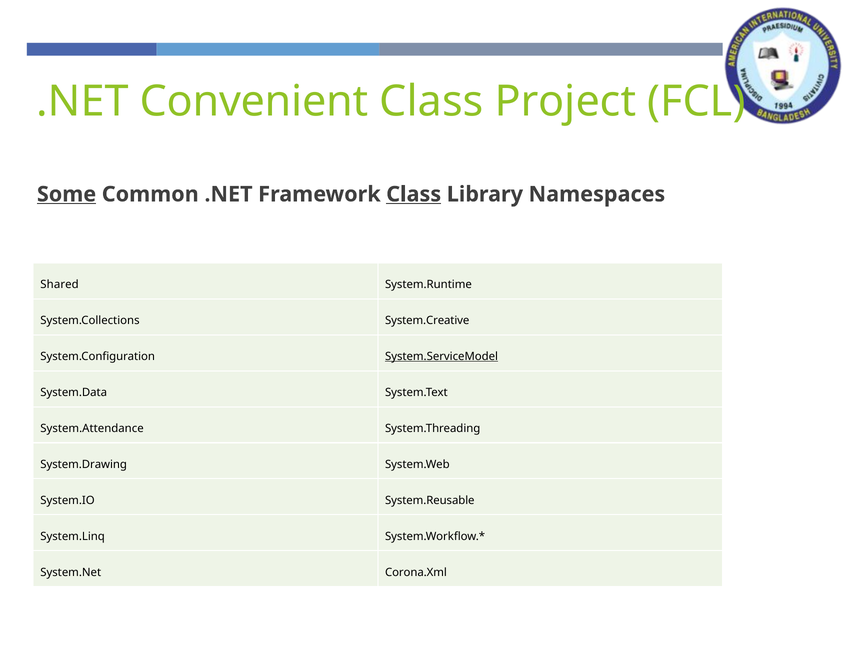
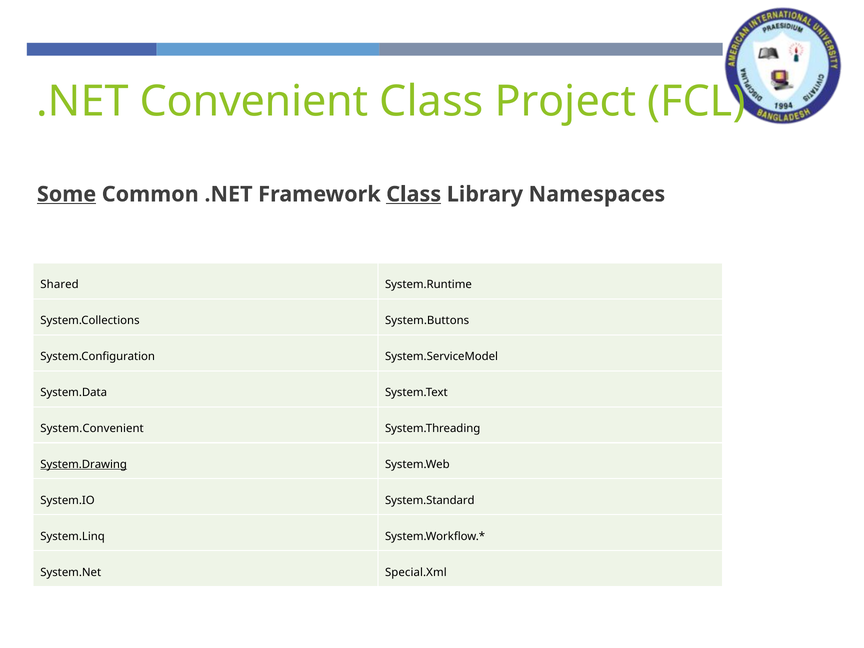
System.Creative: System.Creative -> System.Buttons
System.ServiceModel underline: present -> none
System.Attendance: System.Attendance -> System.Convenient
System.Drawing underline: none -> present
System.Reusable: System.Reusable -> System.Standard
Corona.Xml: Corona.Xml -> Special.Xml
